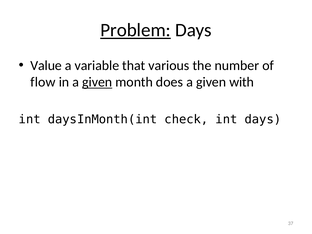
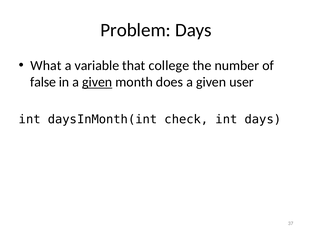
Problem underline: present -> none
Value: Value -> What
various: various -> college
flow: flow -> false
with: with -> user
